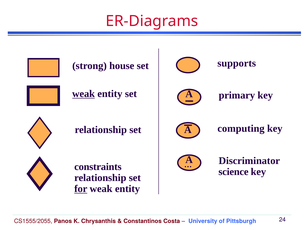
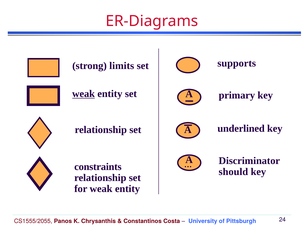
house: house -> limits
computing: computing -> underlined
science: science -> should
for underline: present -> none
